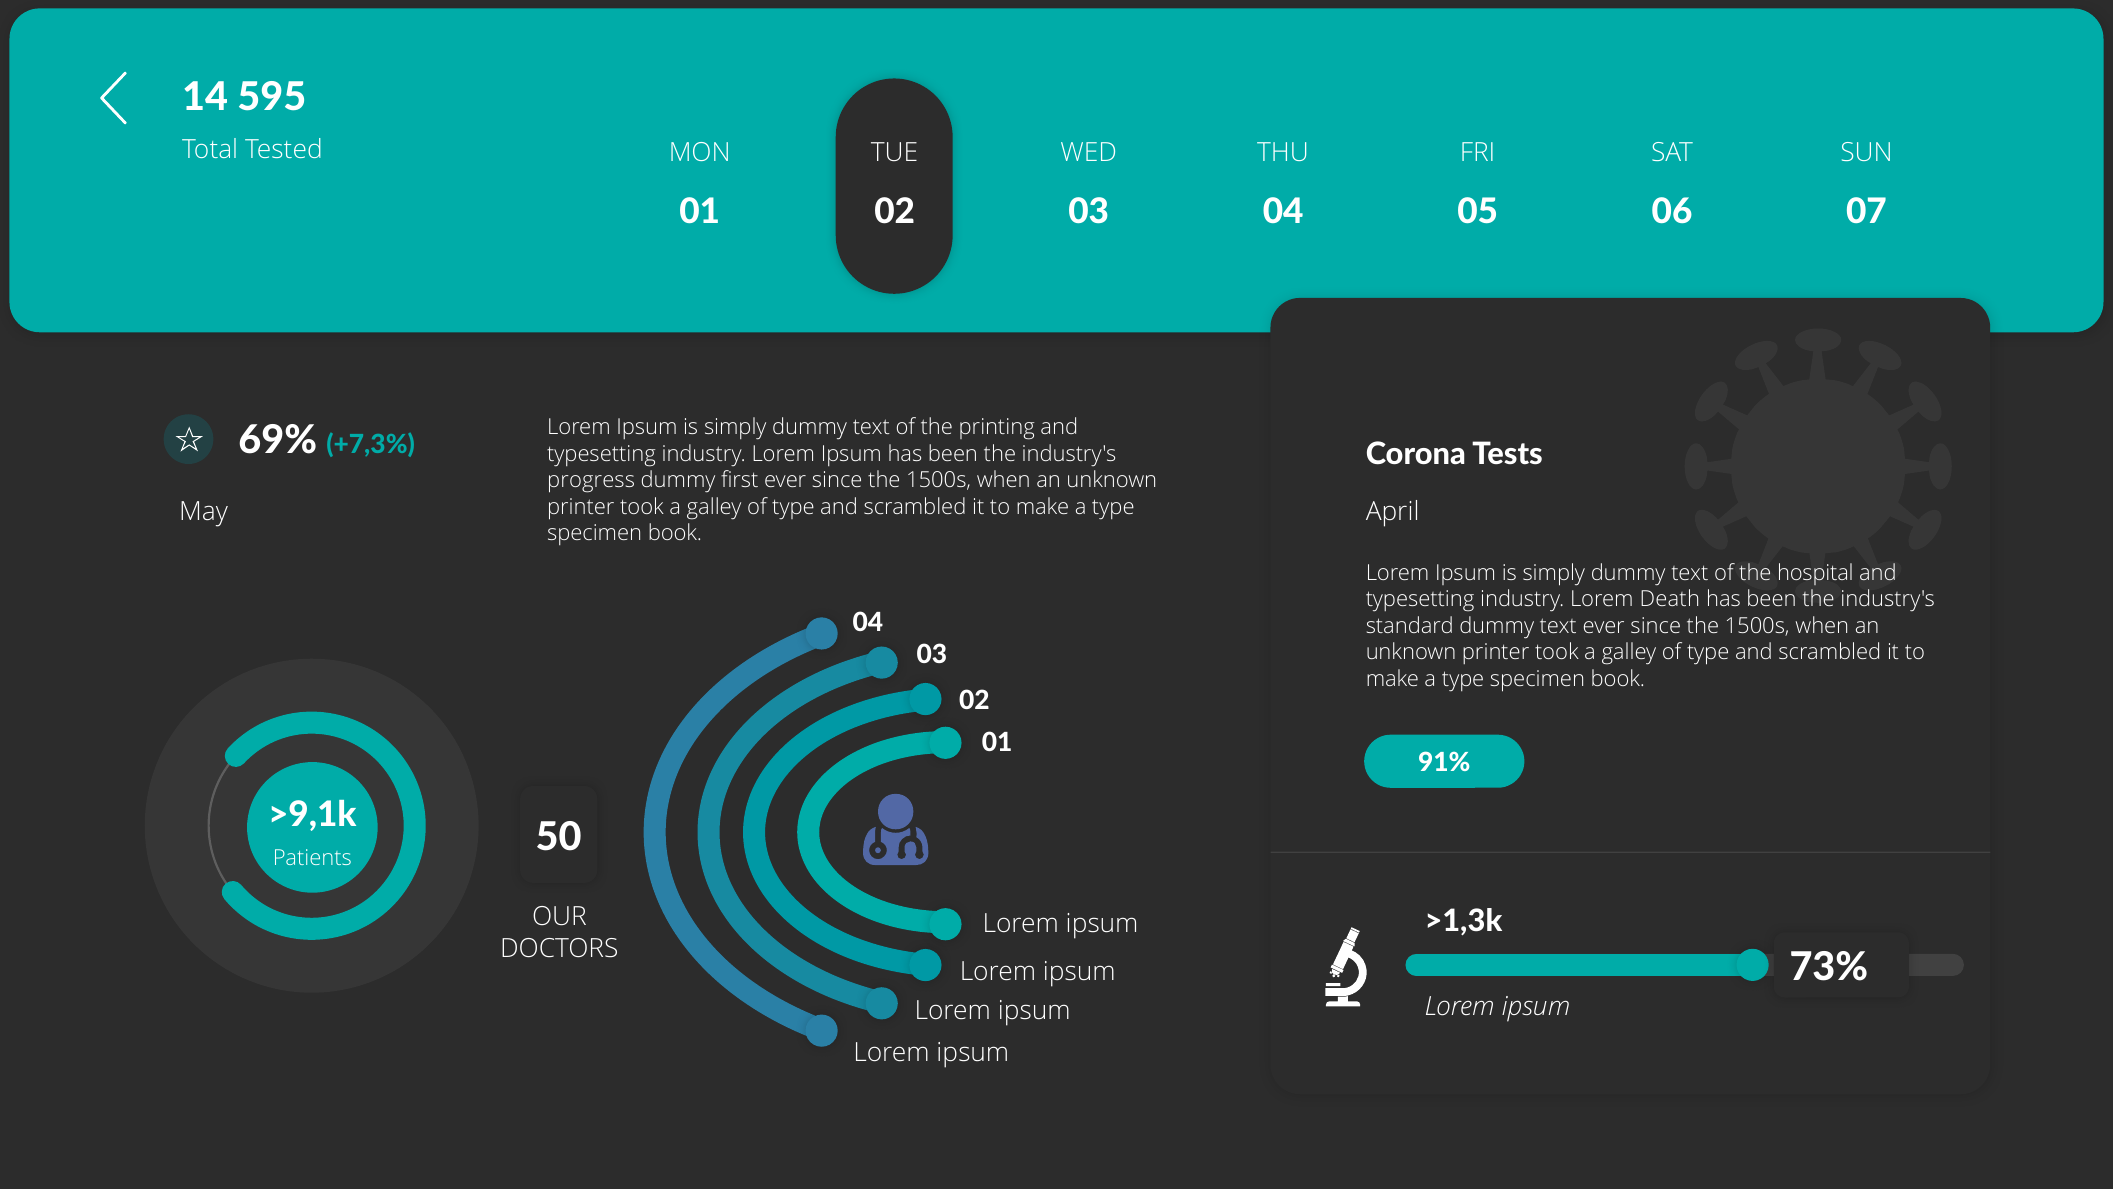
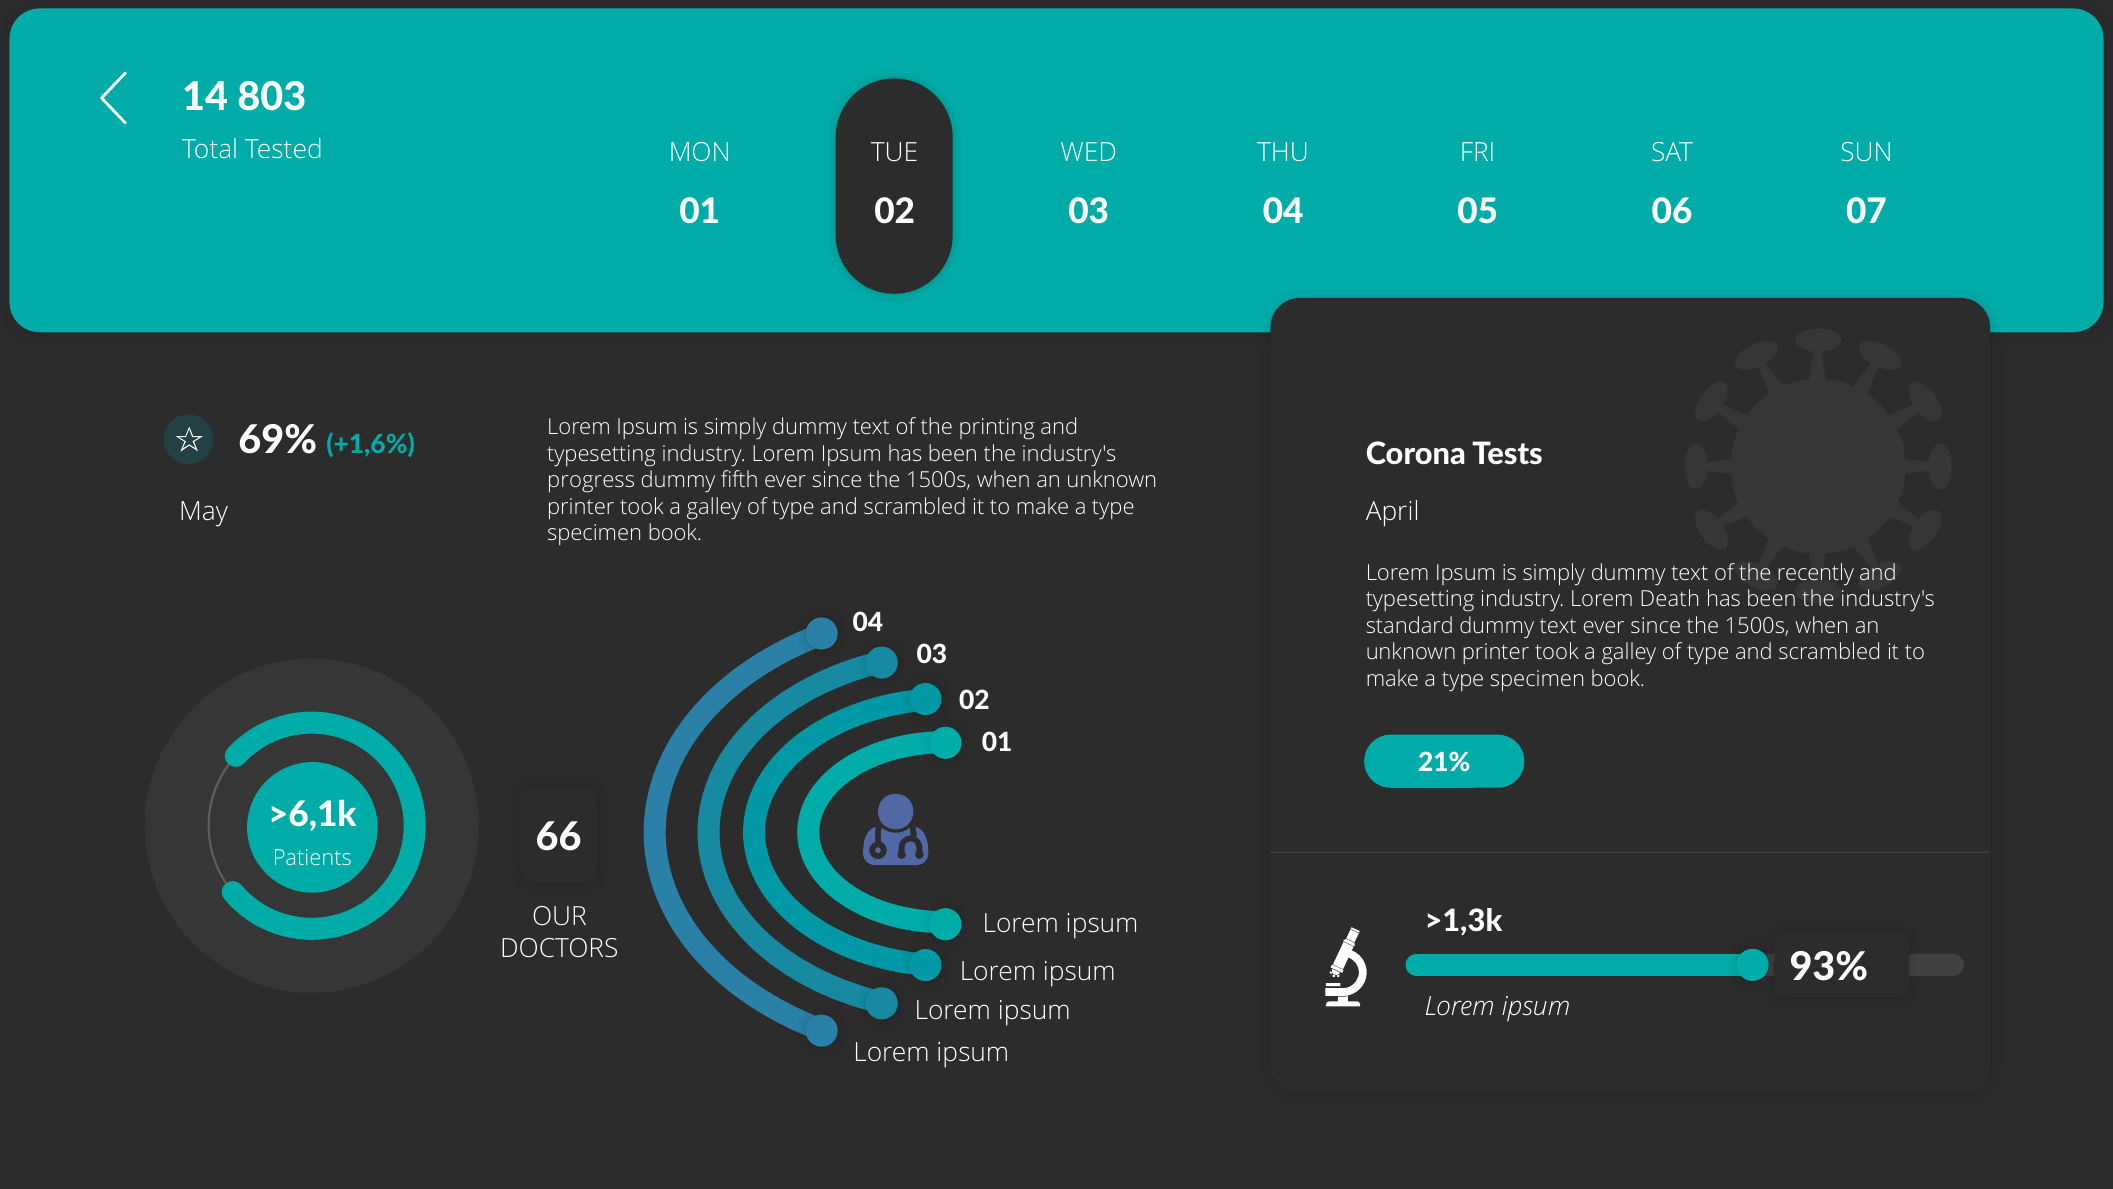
595: 595 -> 803
+7,3%: +7,3% -> +1,6%
first: first -> fifth
hospital: hospital -> recently
91%: 91% -> 21%
>9,1k: >9,1k -> >6,1k
50: 50 -> 66
73%: 73% -> 93%
